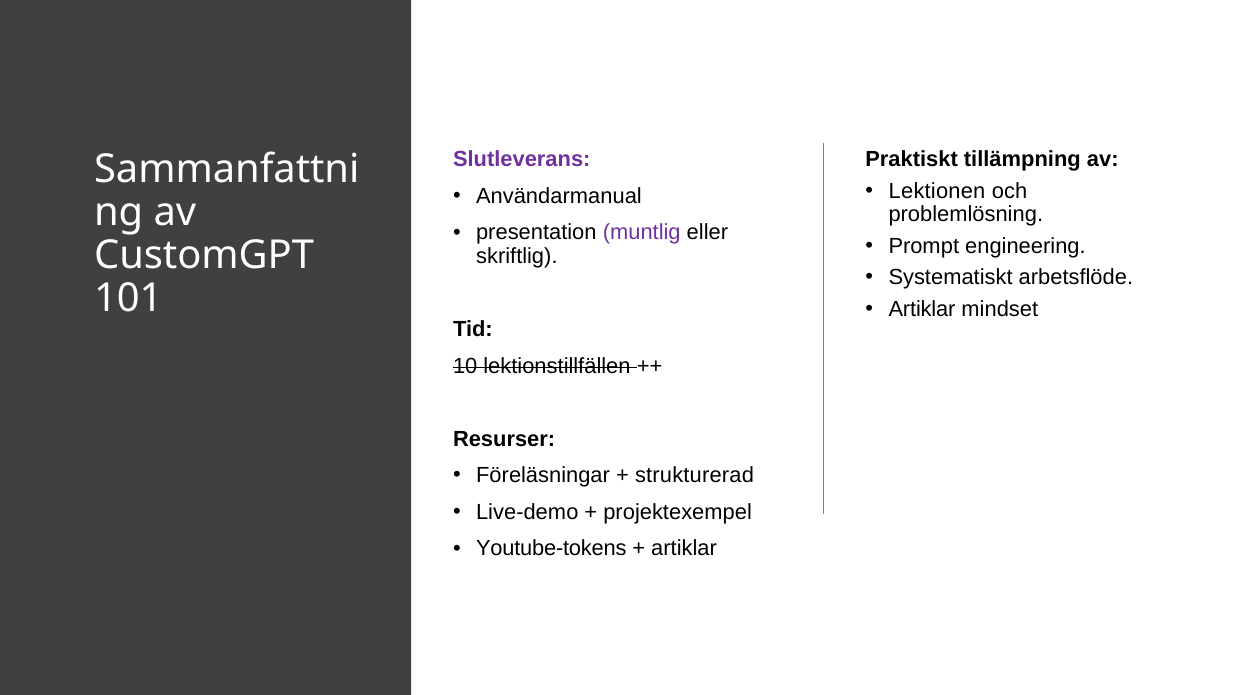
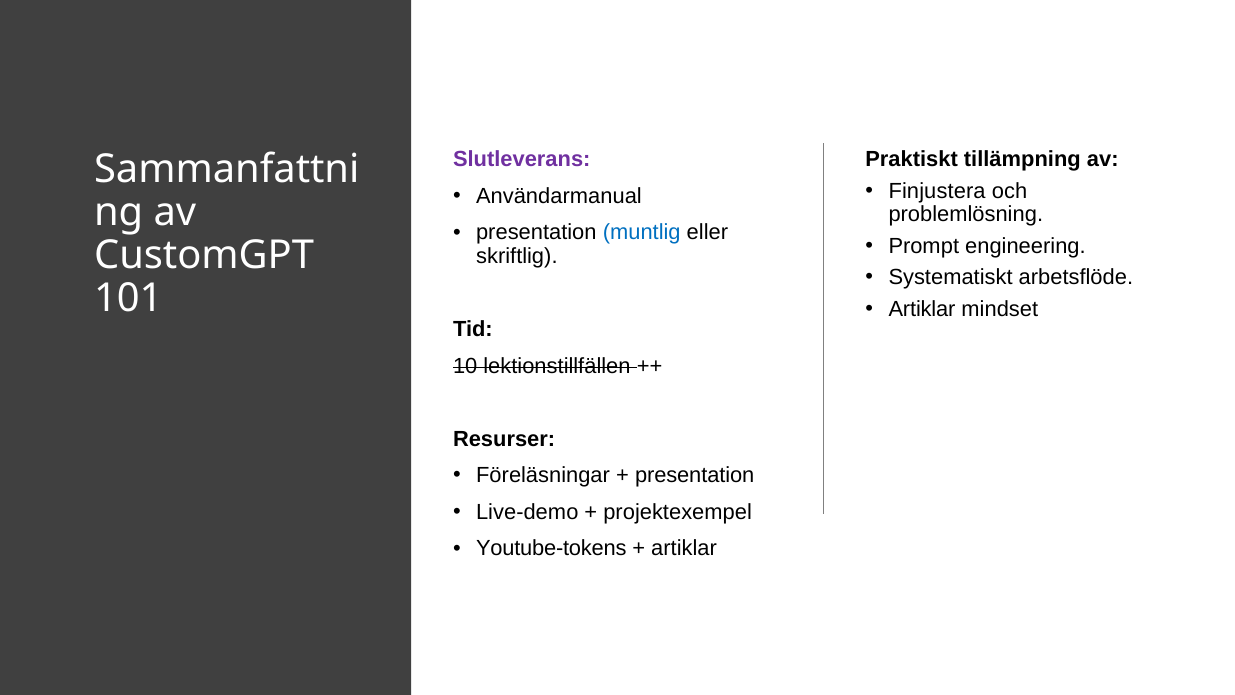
Lektionen: Lektionen -> Finjustera
muntlig colour: purple -> blue
strukturerad at (694, 475): strukturerad -> presentation
